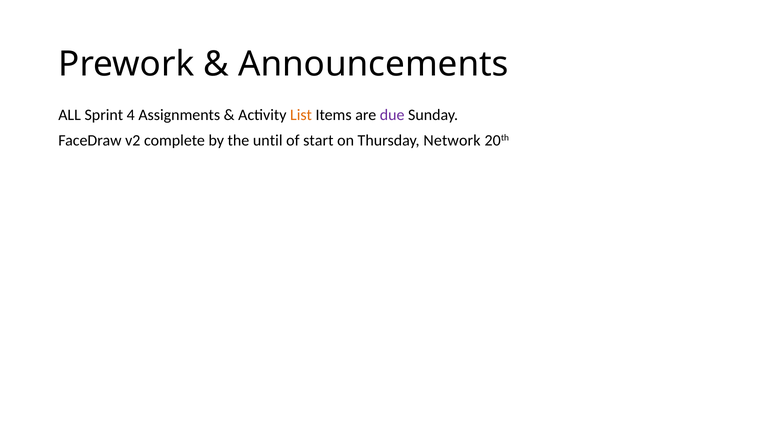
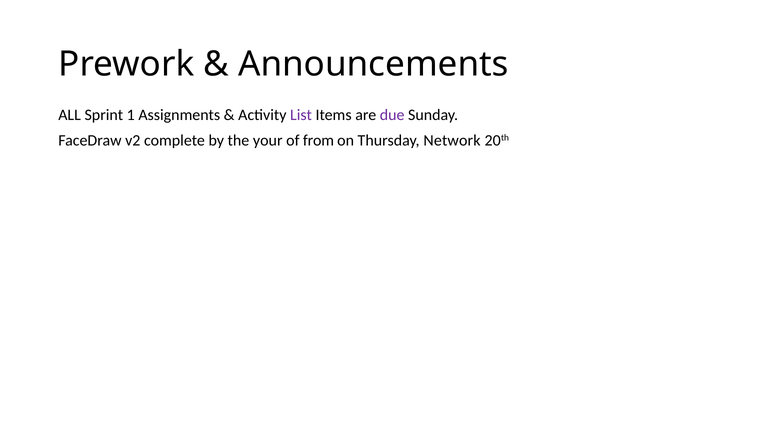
4: 4 -> 1
List colour: orange -> purple
until: until -> your
start: start -> from
